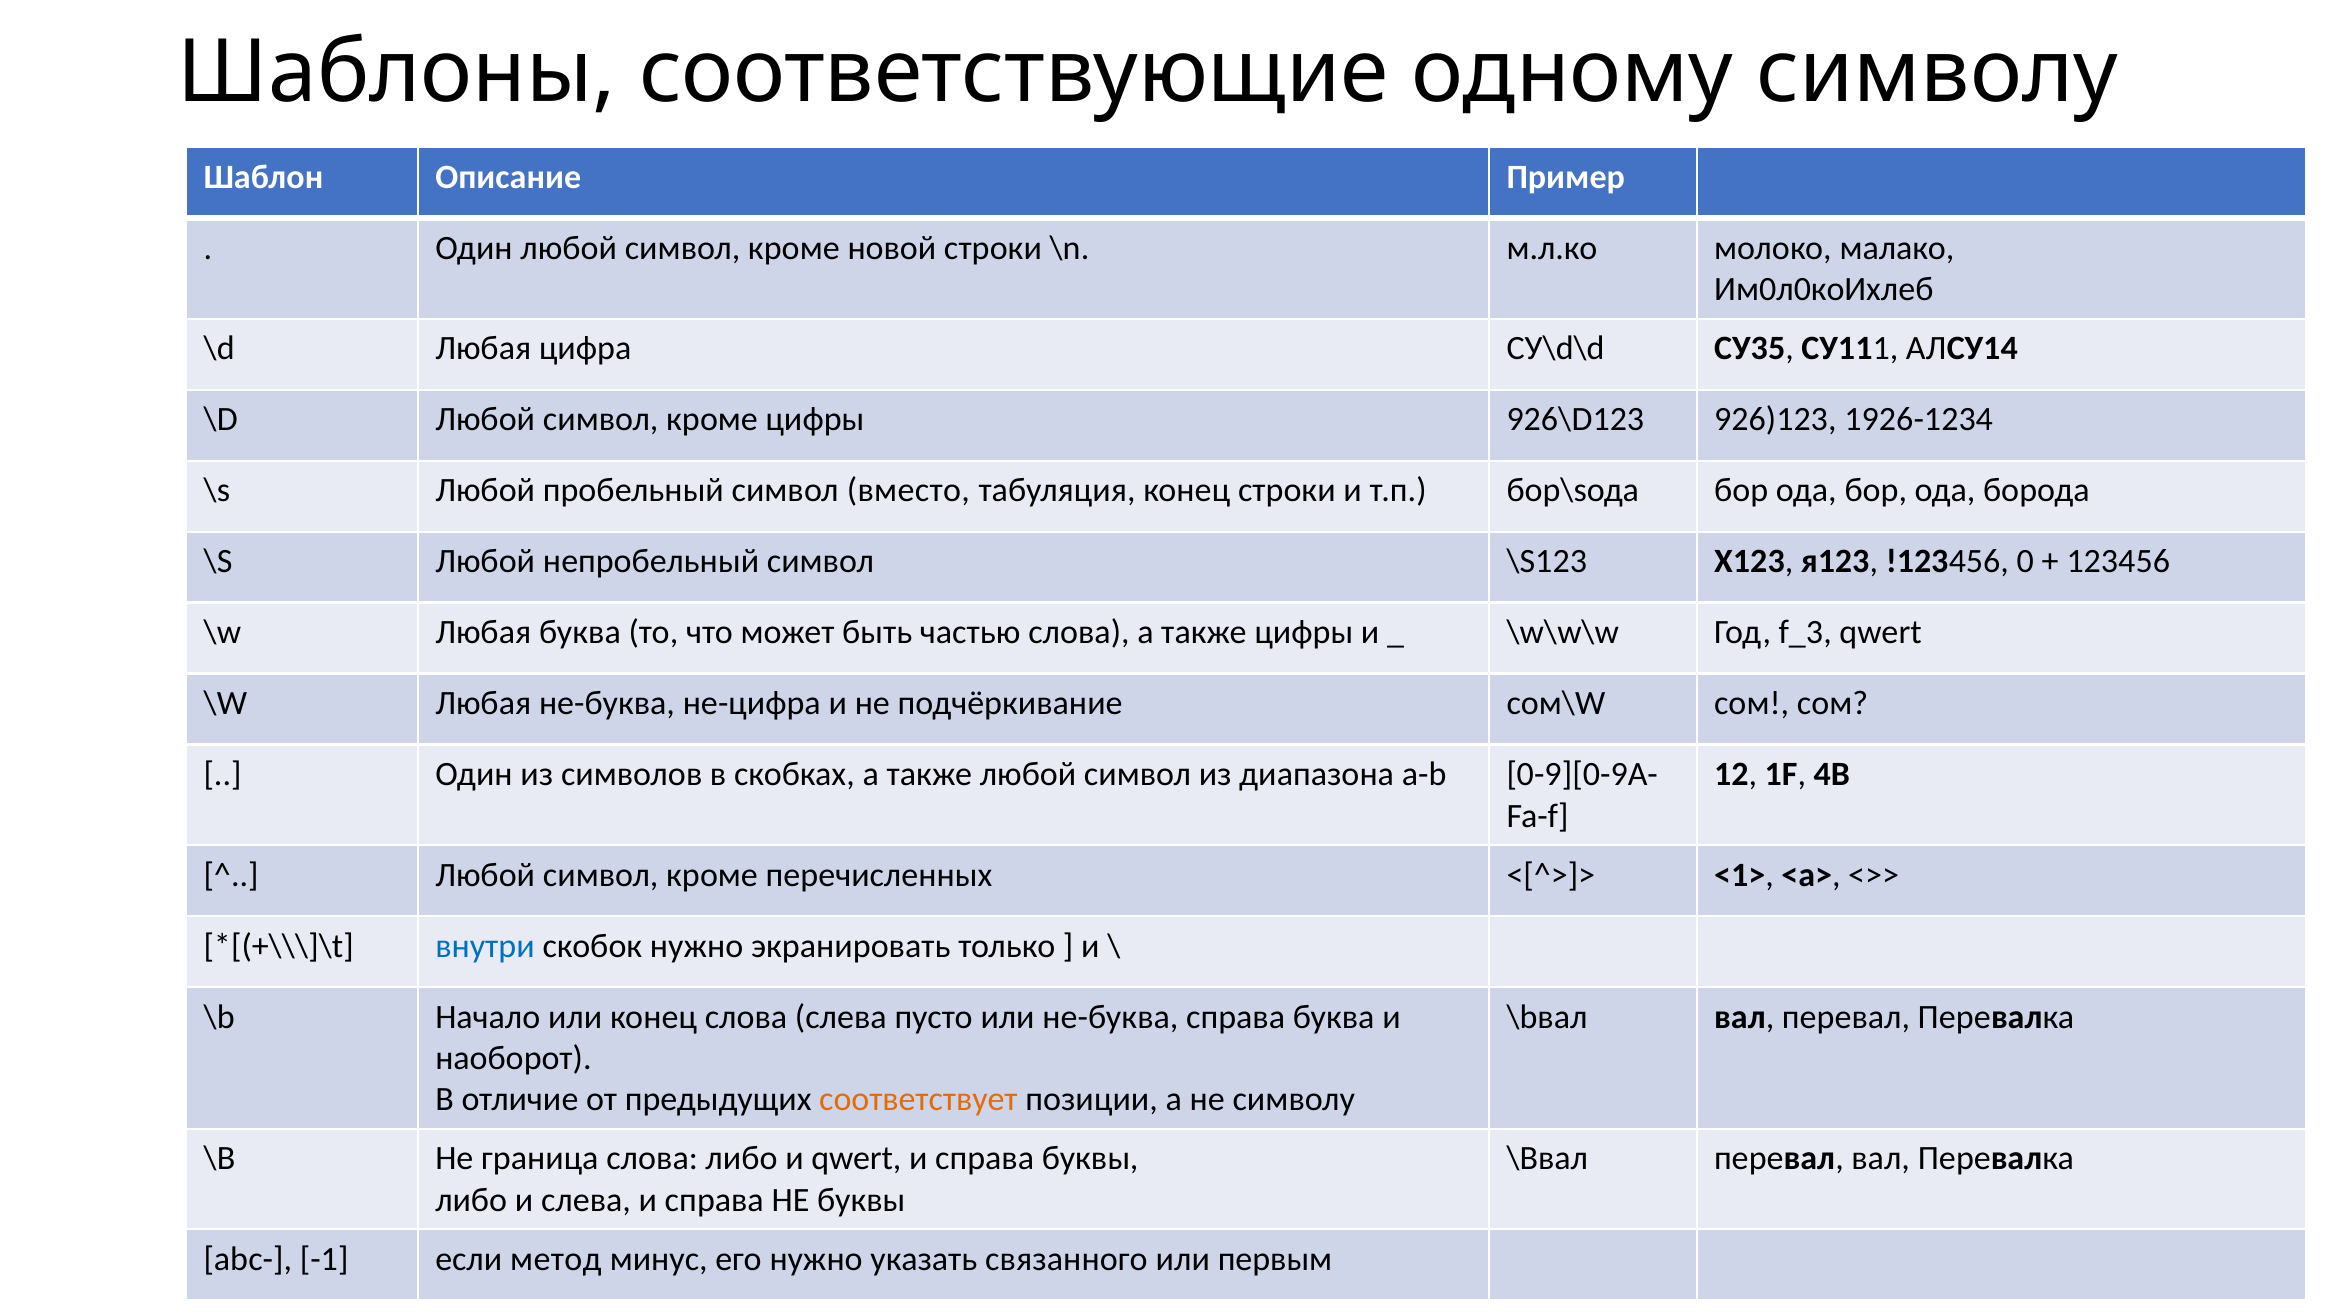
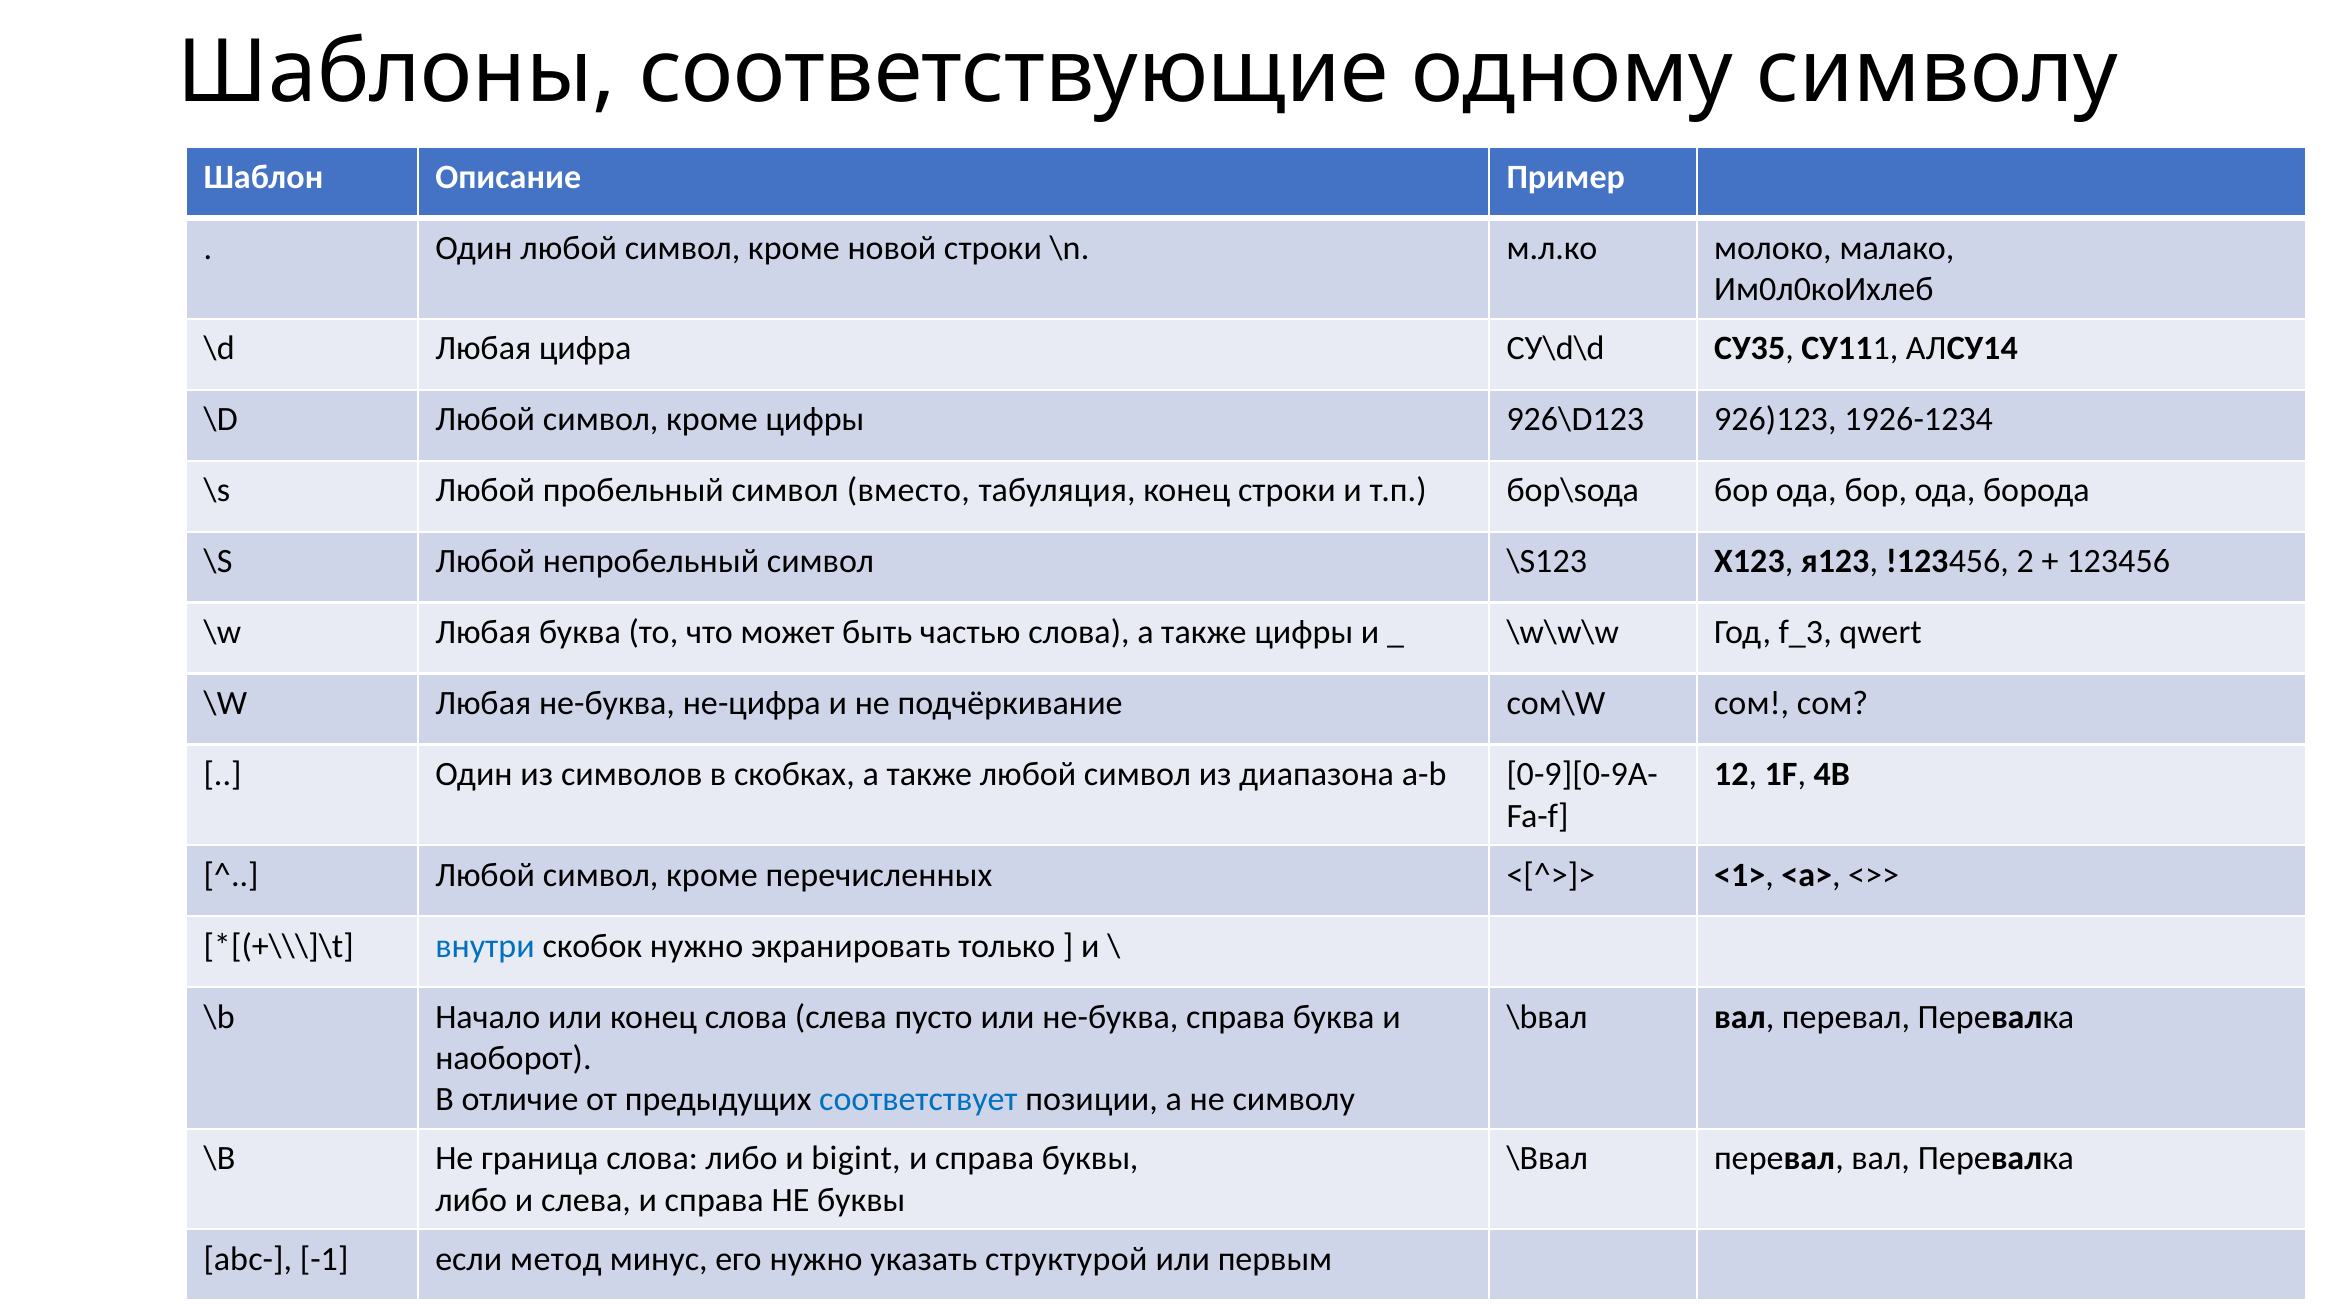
0: 0 -> 2
соответствует colour: orange -> blue
и qwert: qwert -> bigint
связанного: связанного -> структурой
